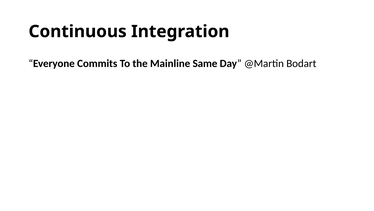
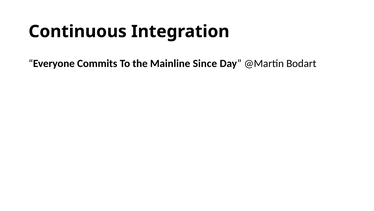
Same: Same -> Since
